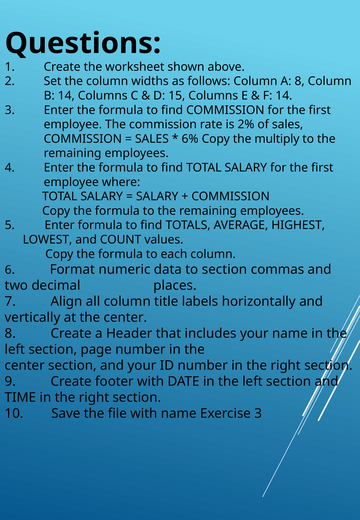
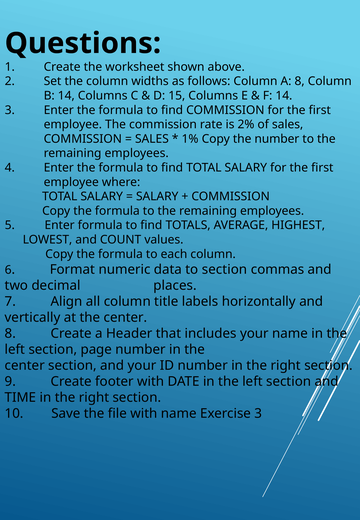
6%: 6% -> 1%
the multiply: multiply -> number
